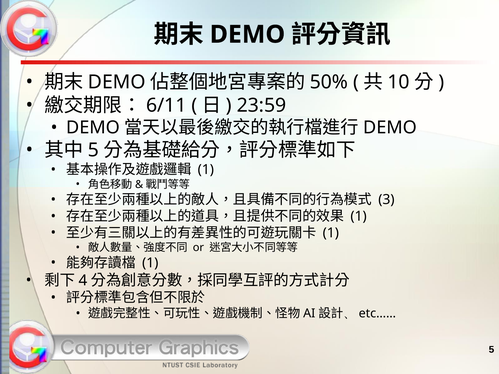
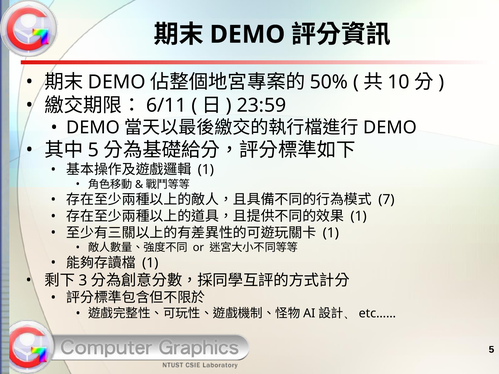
3: 3 -> 7
4: 4 -> 3
